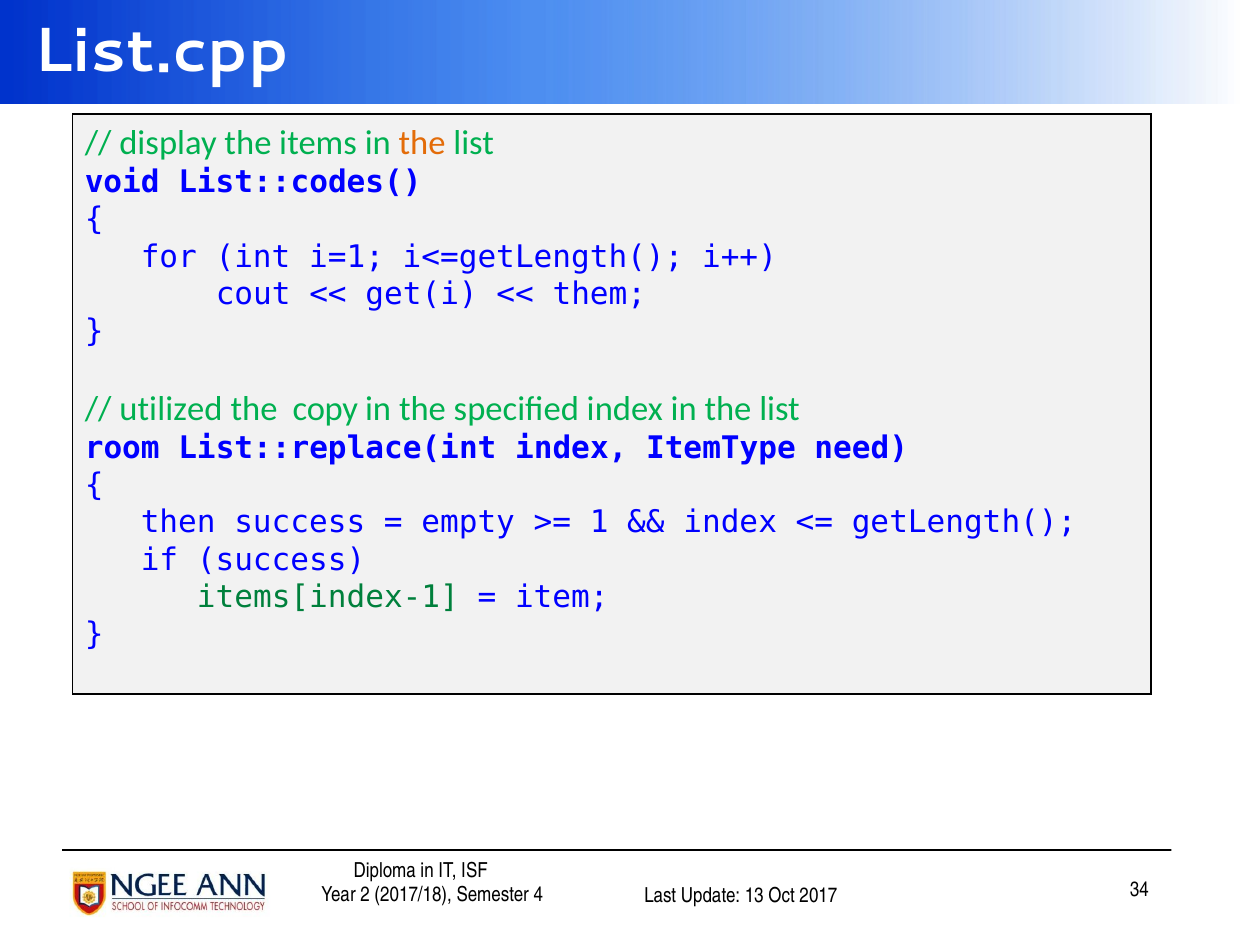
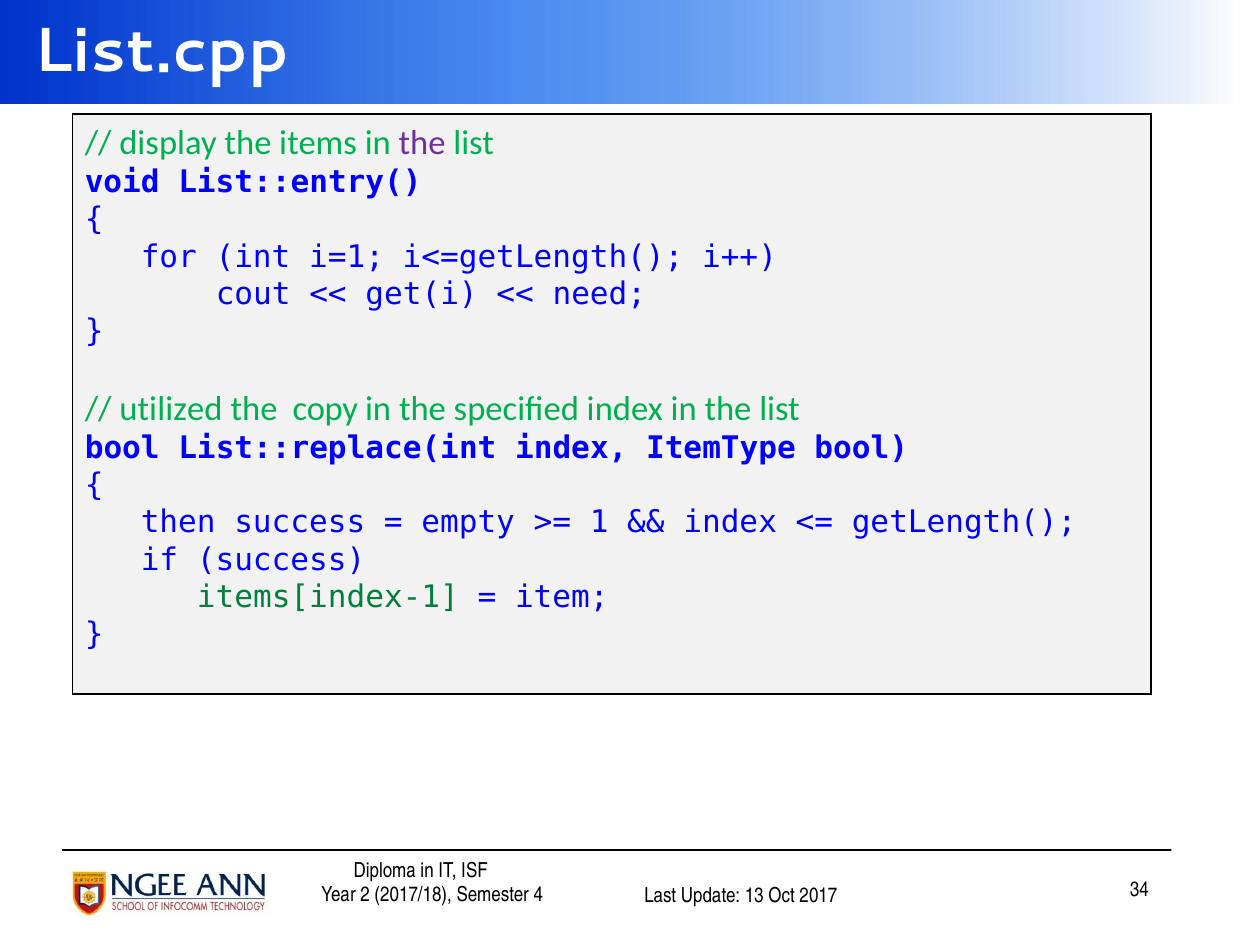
the at (422, 143) colour: orange -> purple
List::codes(: List::codes( -> List::entry(
them: them -> need
room at (122, 448): room -> bool
ItemType need: need -> bool
